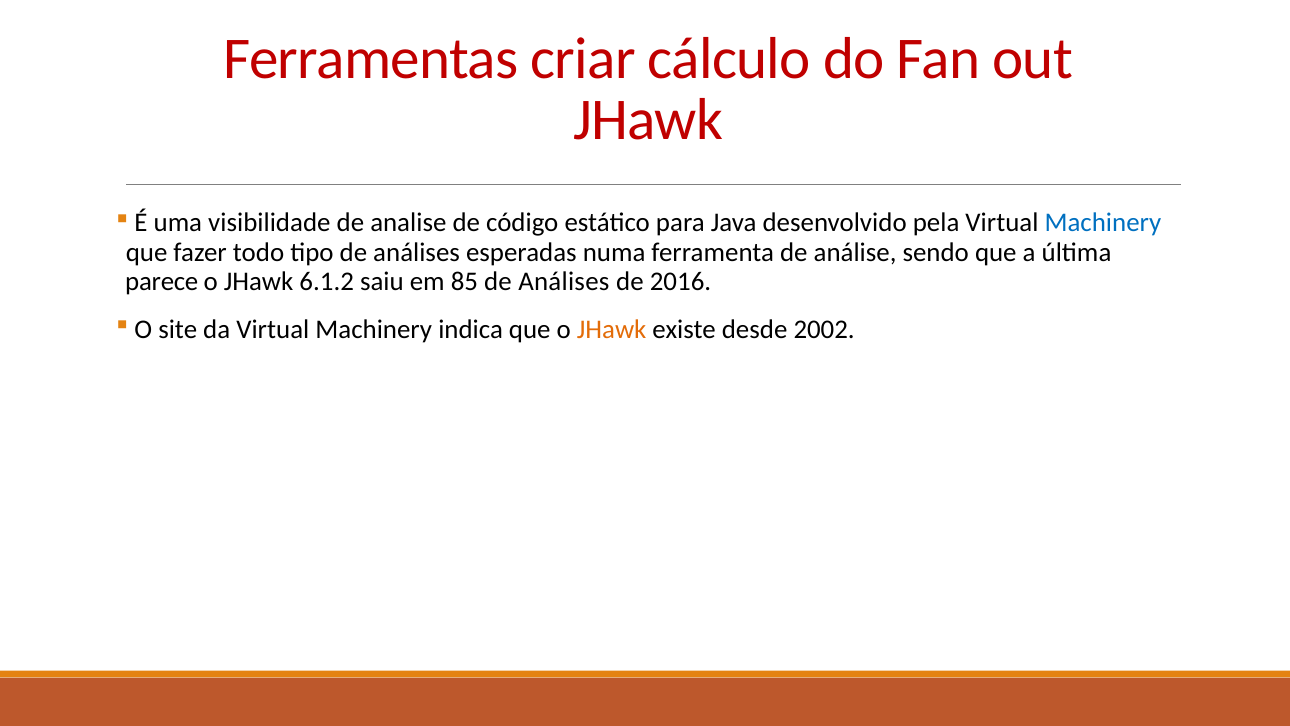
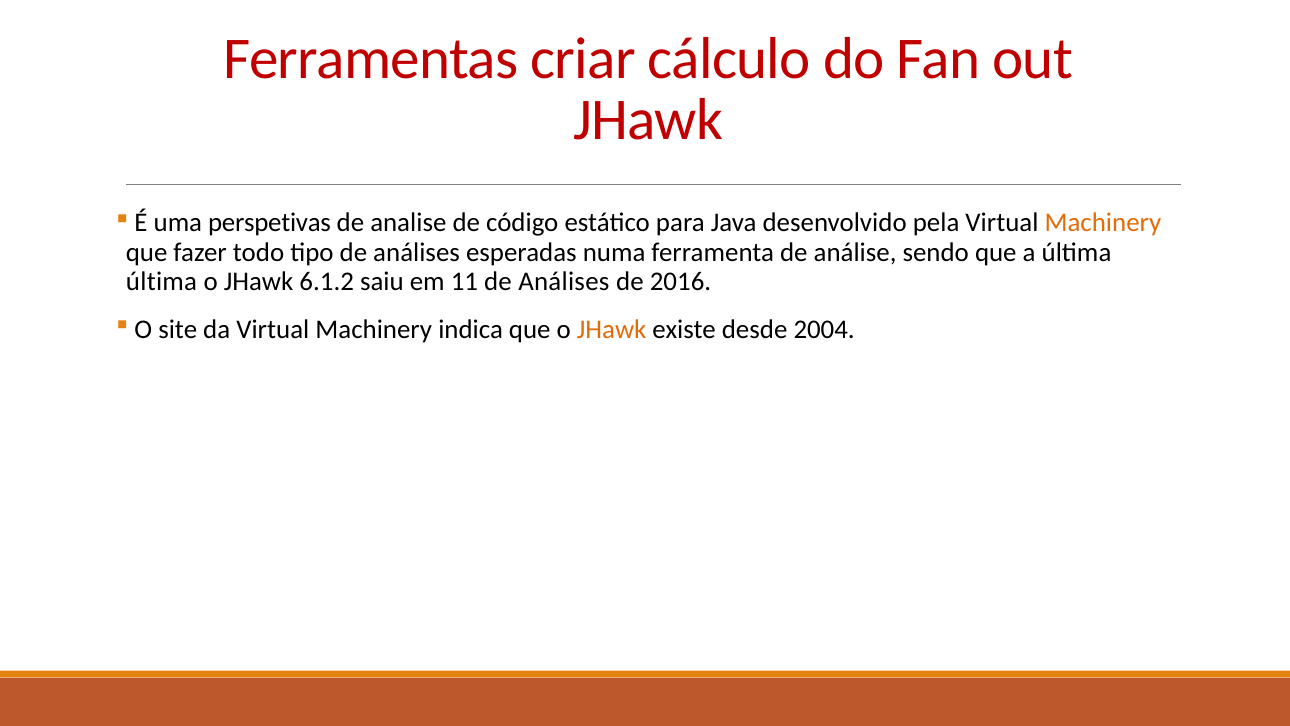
visibilidade: visibilidade -> perspetivas
Machinery at (1103, 223) colour: blue -> orange
parece at (162, 281): parece -> última
85: 85 -> 11
2002: 2002 -> 2004
